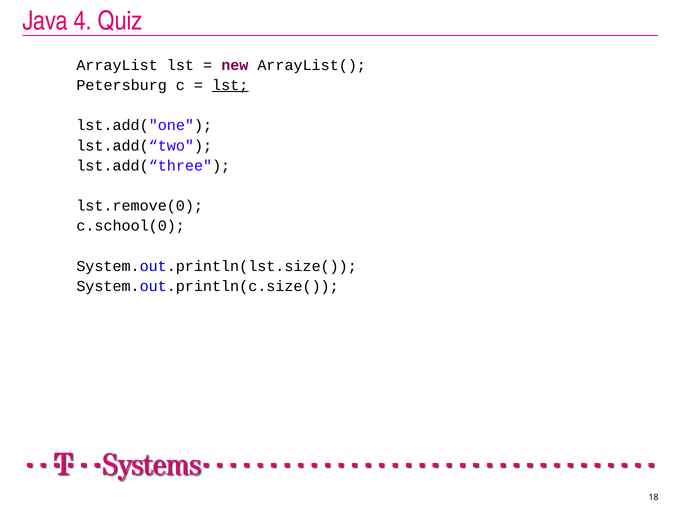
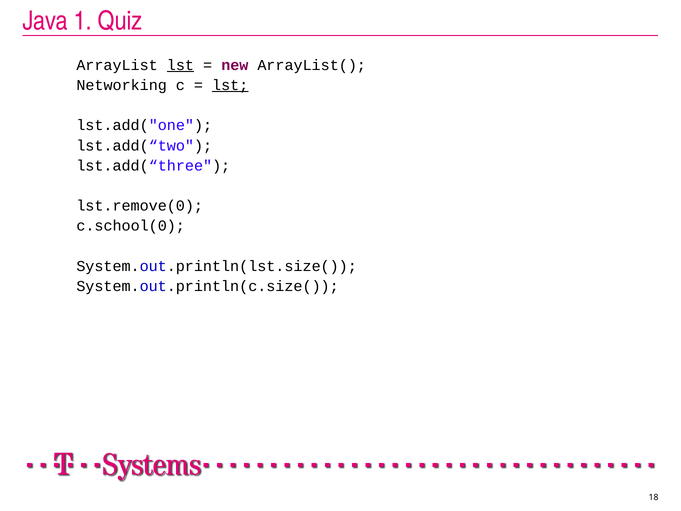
4: 4 -> 1
lst at (180, 65) underline: none -> present
Petersburg: Petersburg -> Networking
